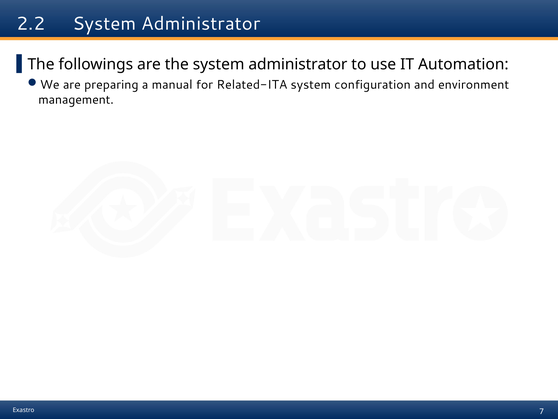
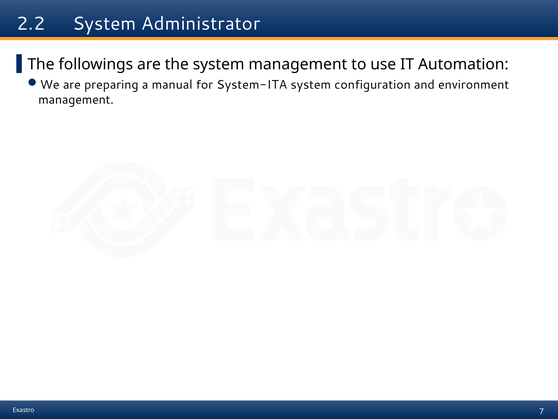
the system administrator: administrator -> management
Related-ITA: Related-ITA -> System-ITA
